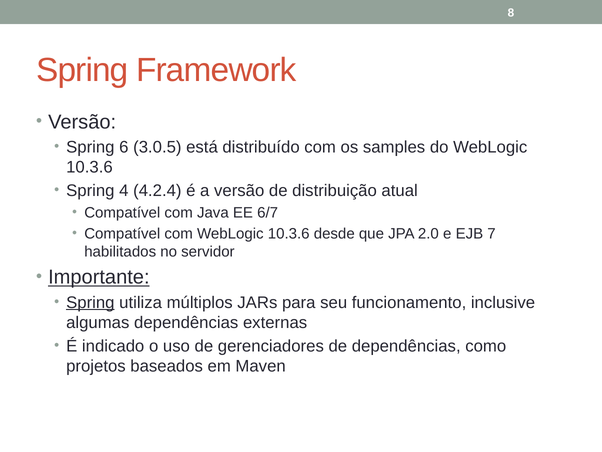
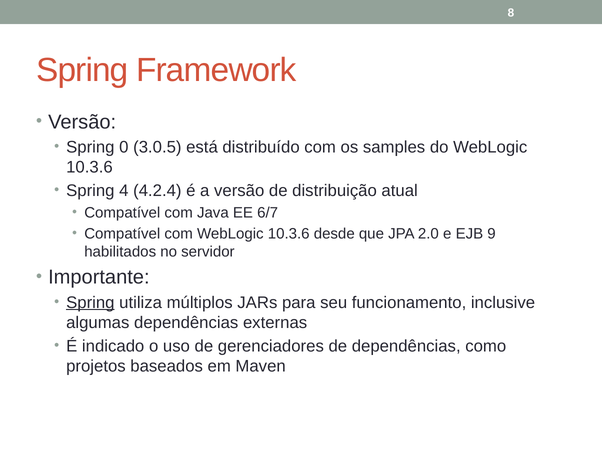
6: 6 -> 0
7: 7 -> 9
Importante underline: present -> none
